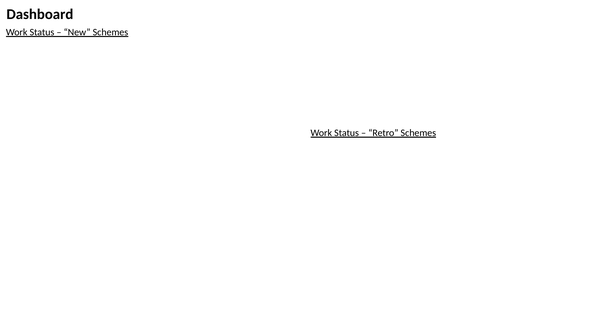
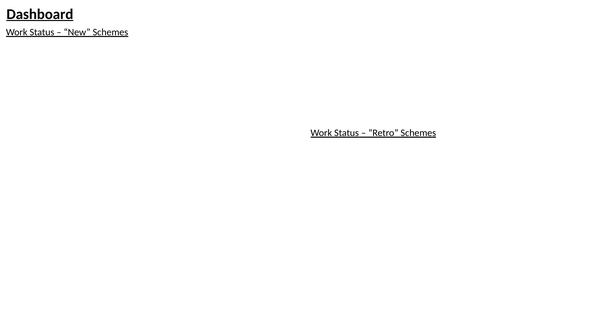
Dashboard underline: none -> present
